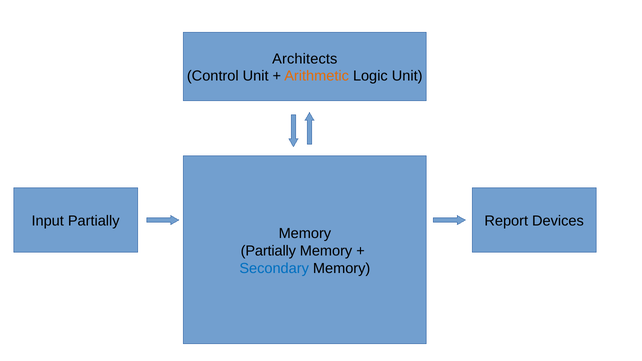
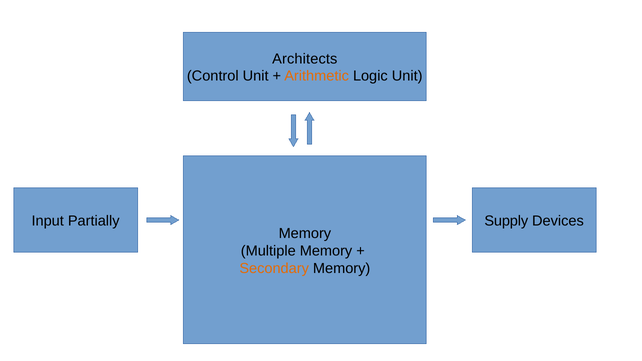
Report: Report -> Supply
Partially at (268, 251): Partially -> Multiple
Secondary colour: blue -> orange
